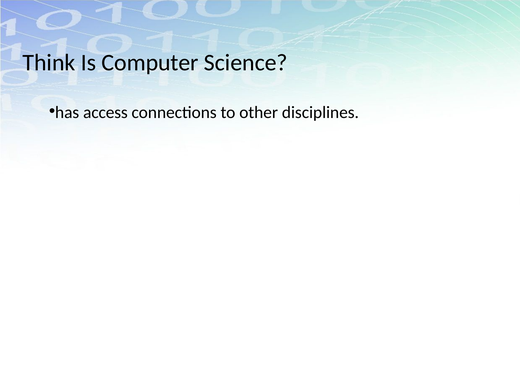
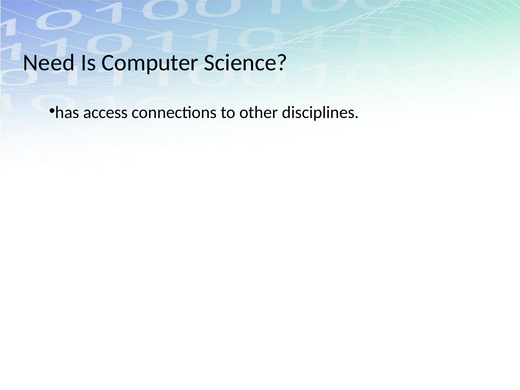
Think: Think -> Need
